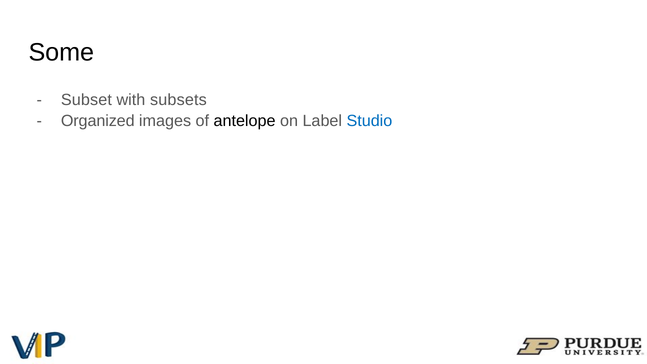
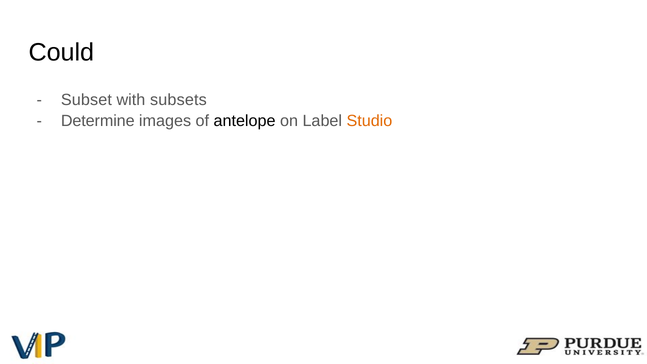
Some: Some -> Could
Organized: Organized -> Determine
Studio colour: blue -> orange
